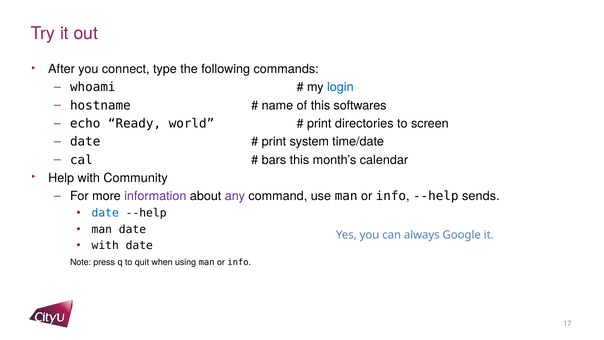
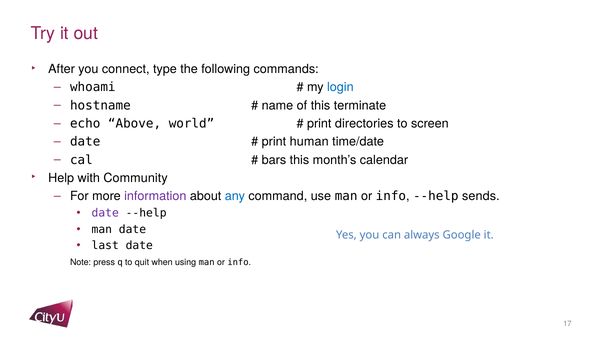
softwares: softwares -> terminate
Ready: Ready -> Above
system: system -> human
any colour: purple -> blue
date at (105, 213) colour: blue -> purple
with at (105, 246): with -> last
